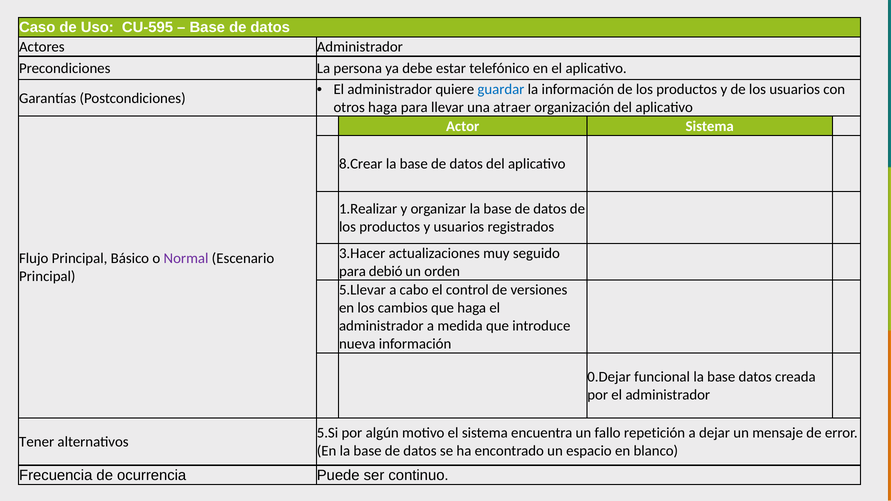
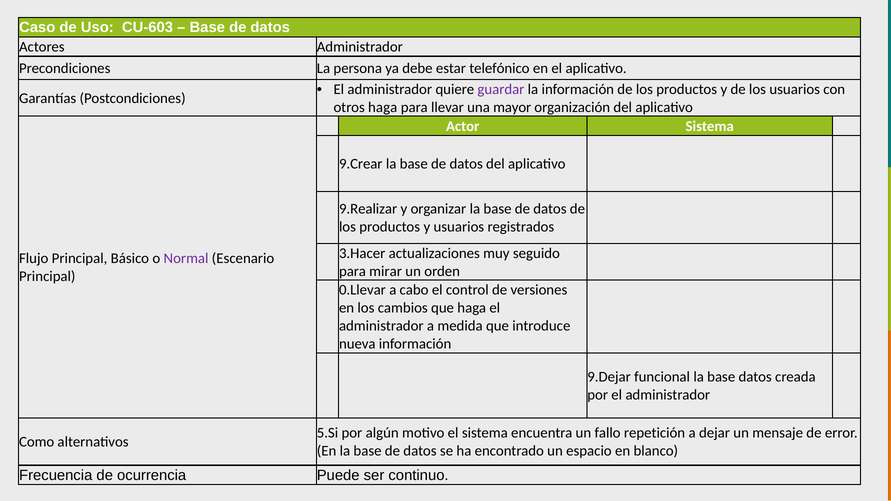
CU-595: CU-595 -> CU-603
guardar colour: blue -> purple
atraer: atraer -> mayor
8.Crear: 8.Crear -> 9.Crear
1.Realizar: 1.Realizar -> 9.Realizar
debió: debió -> mirar
5.Llevar: 5.Llevar -> 0.Llevar
0.Dejar: 0.Dejar -> 9.Dejar
Tener: Tener -> Como
